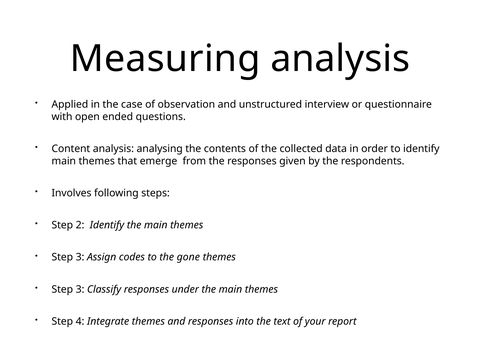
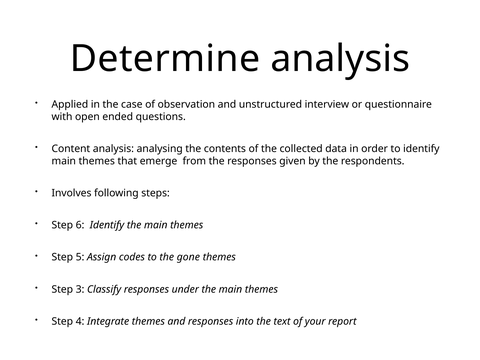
Measuring: Measuring -> Determine
2: 2 -> 6
3 at (80, 257): 3 -> 5
